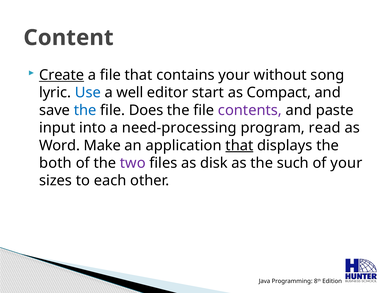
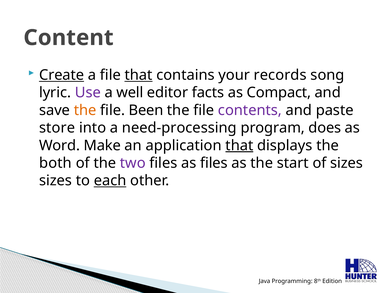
that at (139, 75) underline: none -> present
without: without -> records
Use colour: blue -> purple
start: start -> facts
the at (85, 110) colour: blue -> orange
Does: Does -> Been
input: input -> store
read: read -> does
as disk: disk -> files
such: such -> start
of your: your -> sizes
each underline: none -> present
